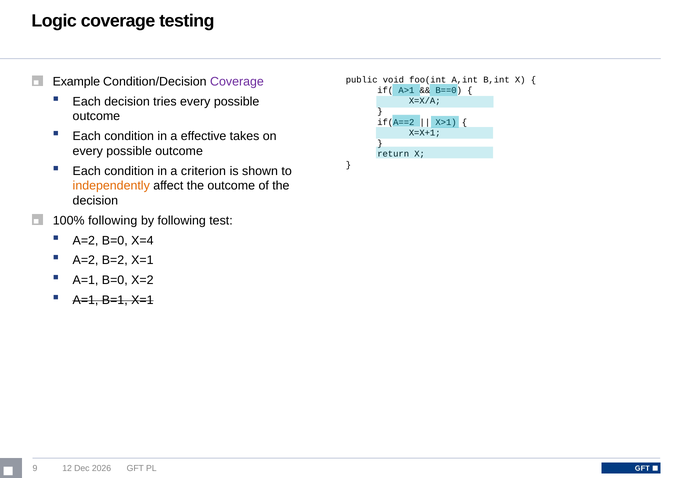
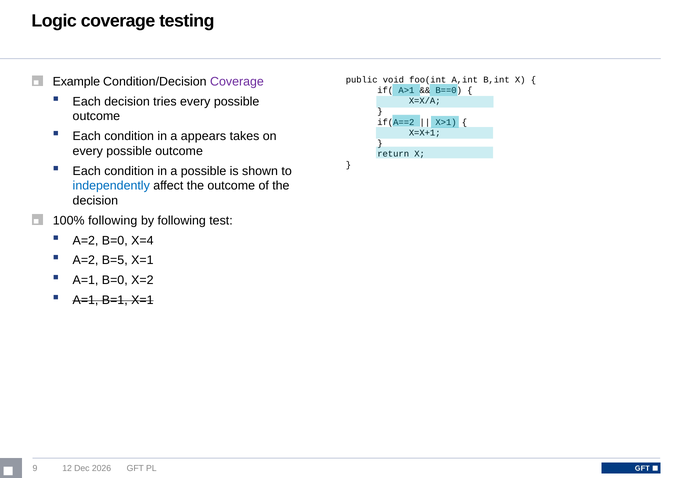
effective: effective -> appears
a criterion: criterion -> possible
independently colour: orange -> blue
B=2: B=2 -> B=5
